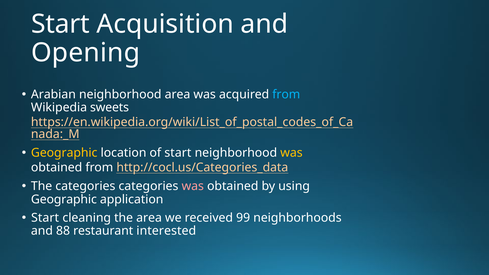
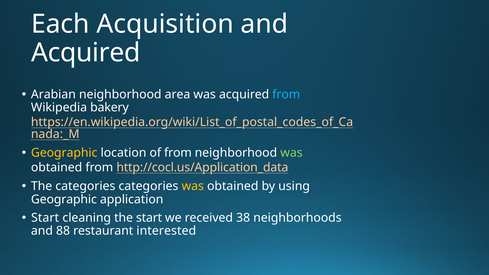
Start at (60, 24): Start -> Each
Opening at (86, 53): Opening -> Acquired
sweets: sweets -> bakery
of start: start -> from
was at (292, 153) colour: yellow -> light green
http://cocl.us/Categories_data: http://cocl.us/Categories_data -> http://cocl.us/Application_data
was at (193, 186) colour: pink -> yellow
the area: area -> start
99: 99 -> 38
